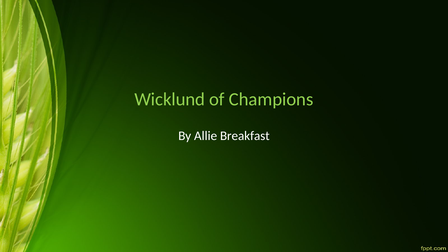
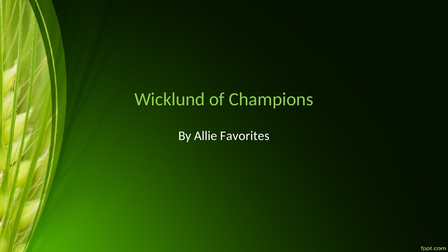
Breakfast: Breakfast -> Favorites
